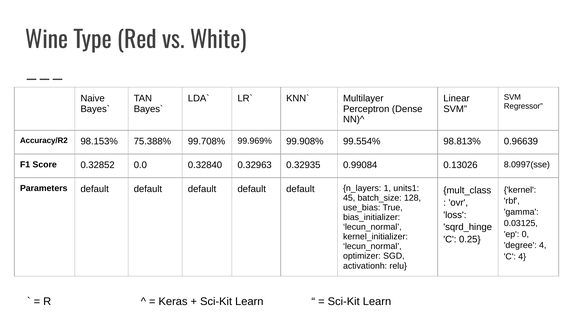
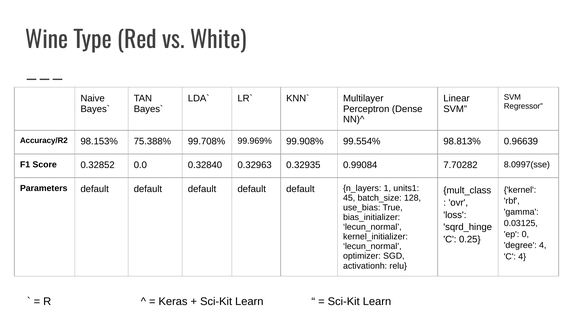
0.13026: 0.13026 -> 7.70282
